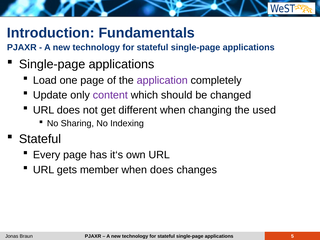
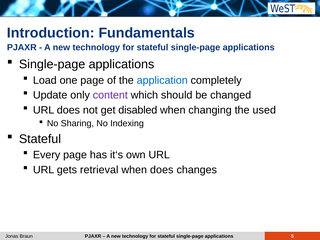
application colour: purple -> blue
different: different -> disabled
member: member -> retrieval
